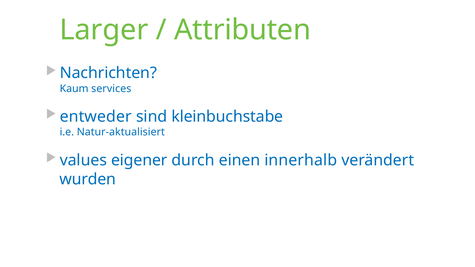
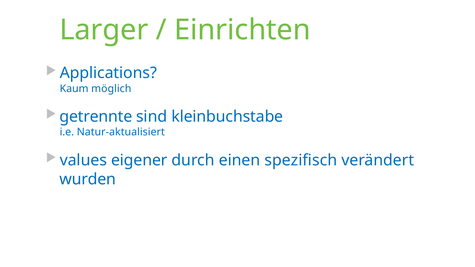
Attributen: Attributen -> Einrichten
Nachrichten: Nachrichten -> Applications
services: services -> möglich
entweder: entweder -> getrennte
innerhalb: innerhalb -> spezifisch
